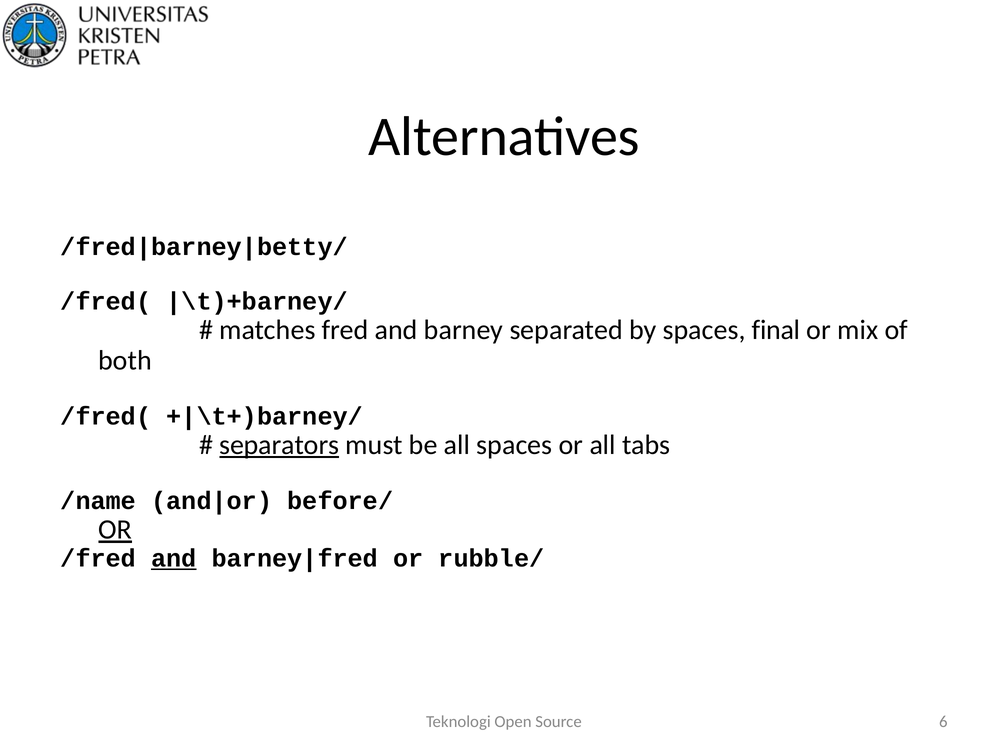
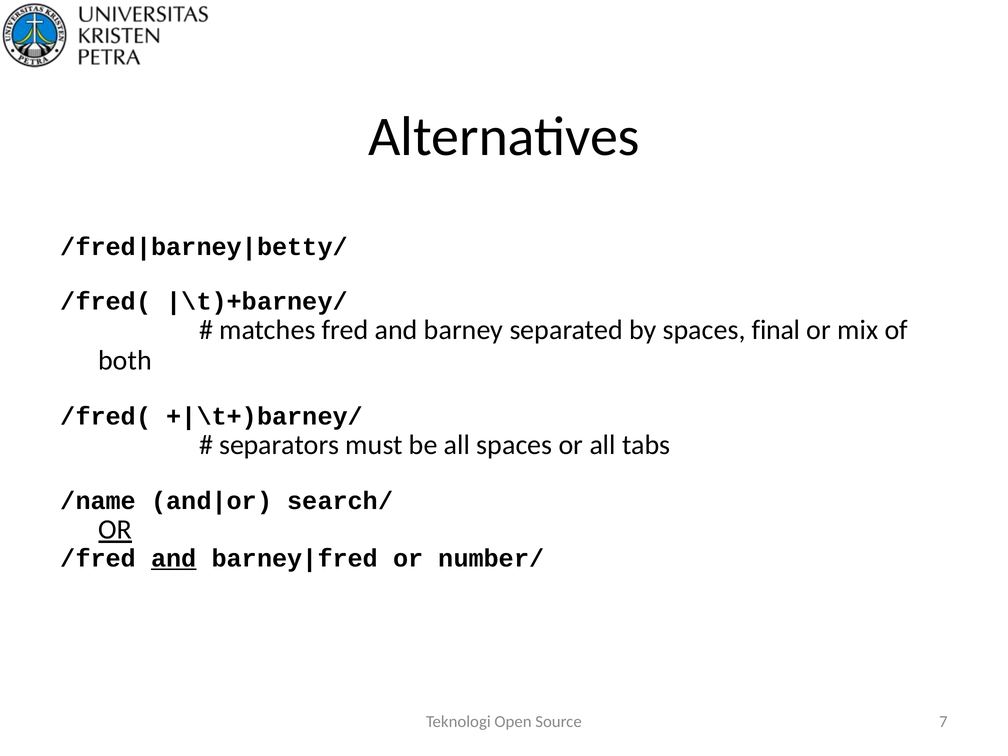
separators underline: present -> none
before/: before/ -> search/
rubble/: rubble/ -> number/
6: 6 -> 7
